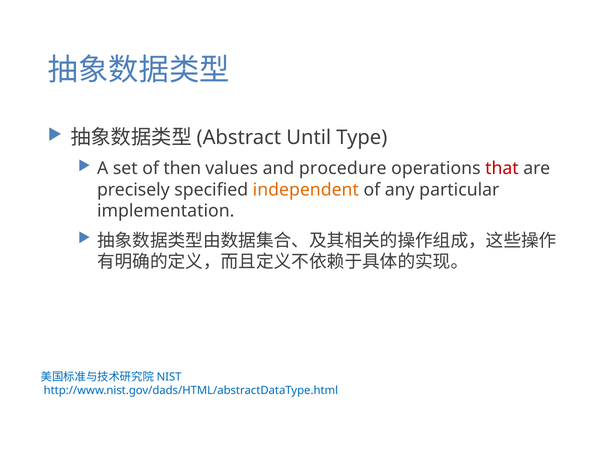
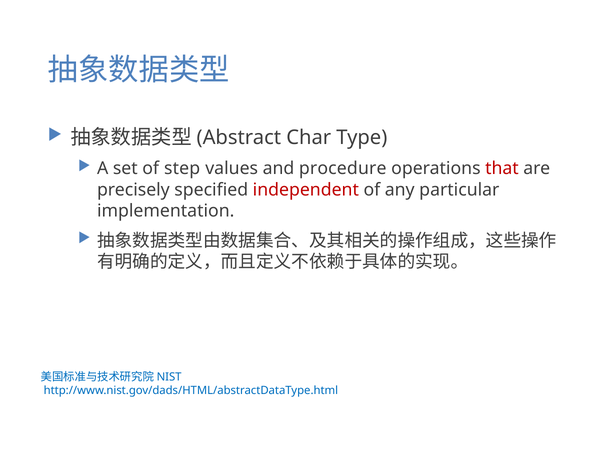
Until: Until -> Char
then: then -> step
independent colour: orange -> red
